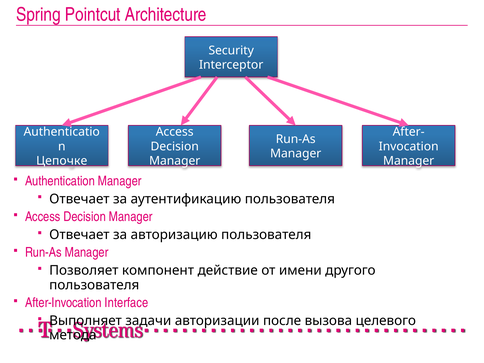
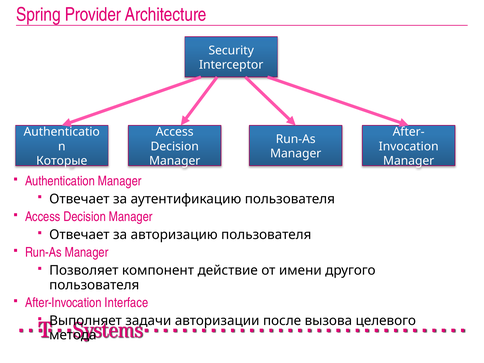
Pointcut: Pointcut -> Provider
Цепочке: Цепочке -> Которые
